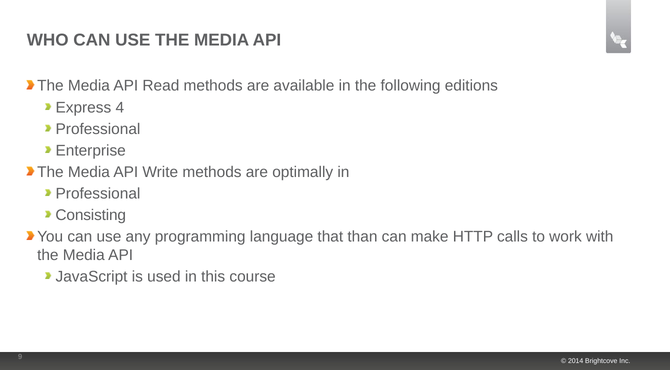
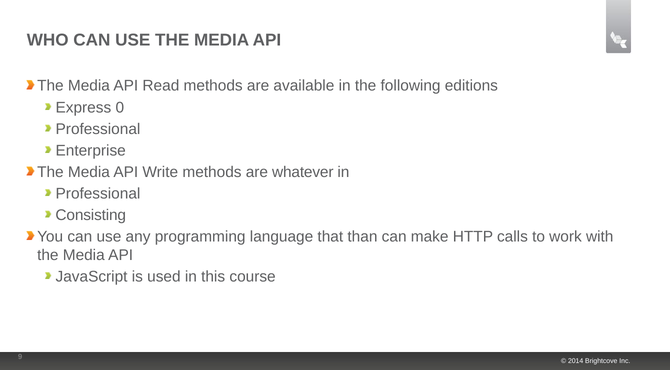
4: 4 -> 0
optimally: optimally -> whatever
